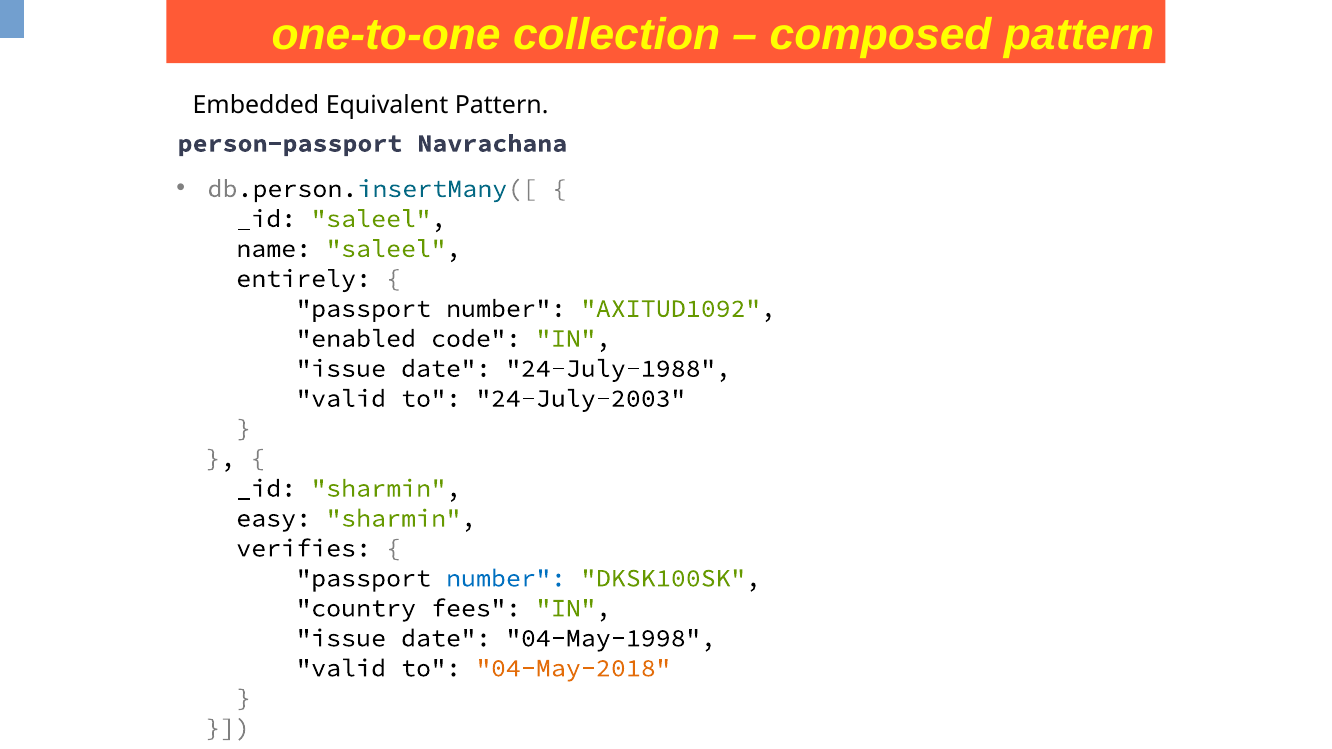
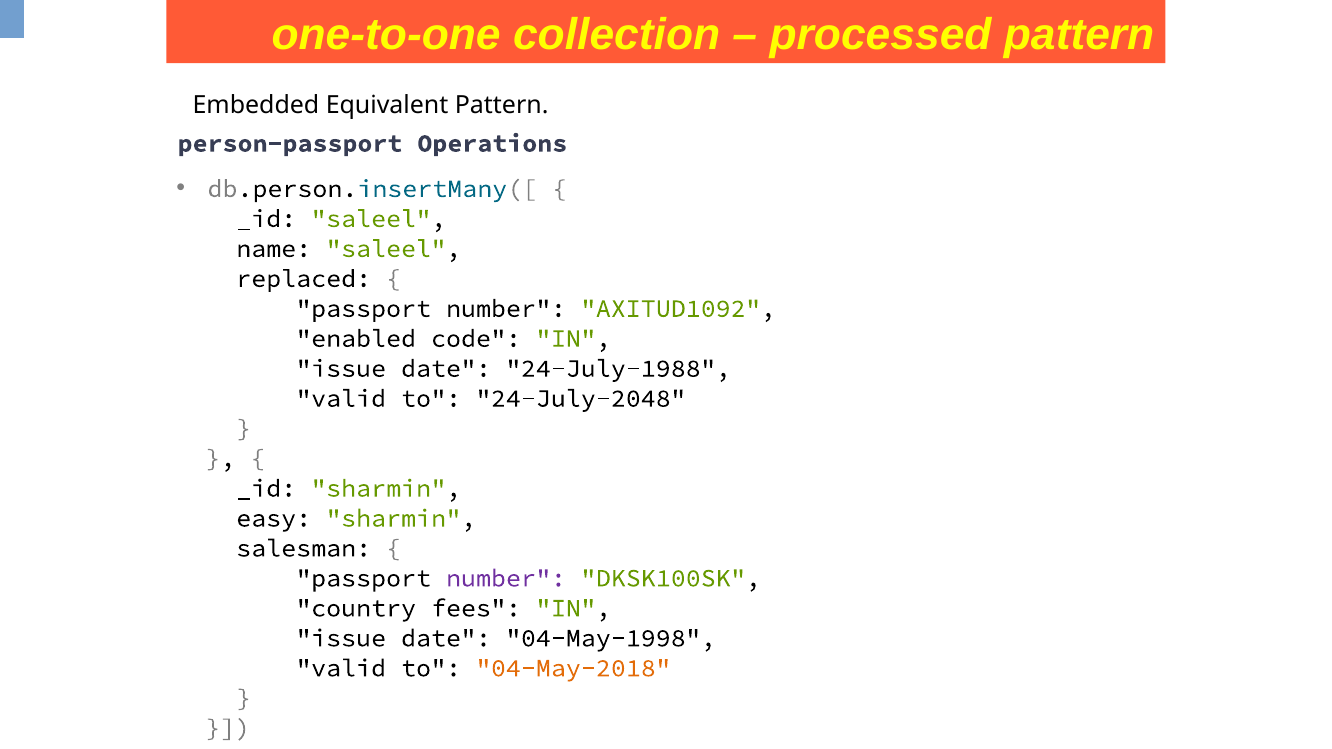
composed: composed -> processed
Navrachana: Navrachana -> Operations
entirely: entirely -> replaced
24-July-2003: 24-July-2003 -> 24-July-2048
verifies: verifies -> salesman
number at (506, 578) colour: blue -> purple
